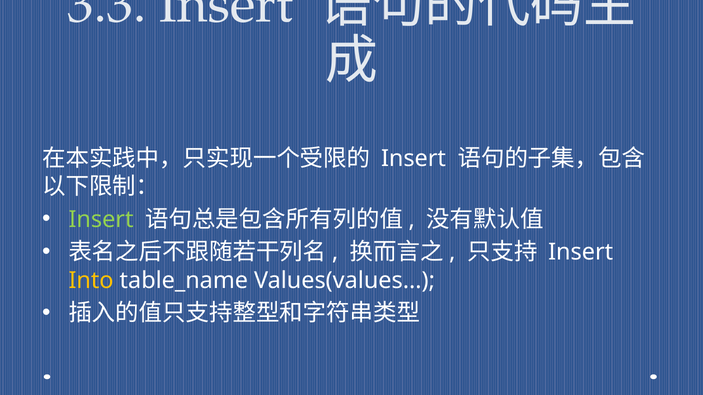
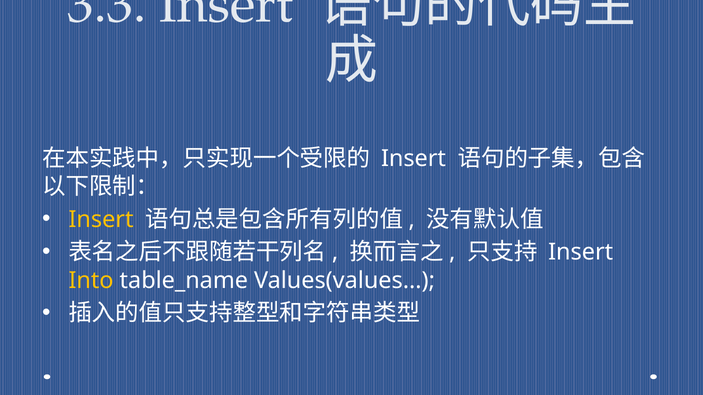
Insert at (101, 220) colour: light green -> yellow
